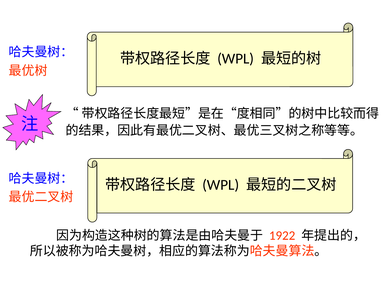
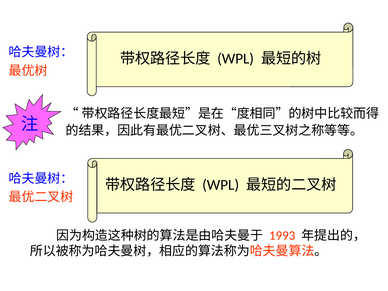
1922: 1922 -> 1993
